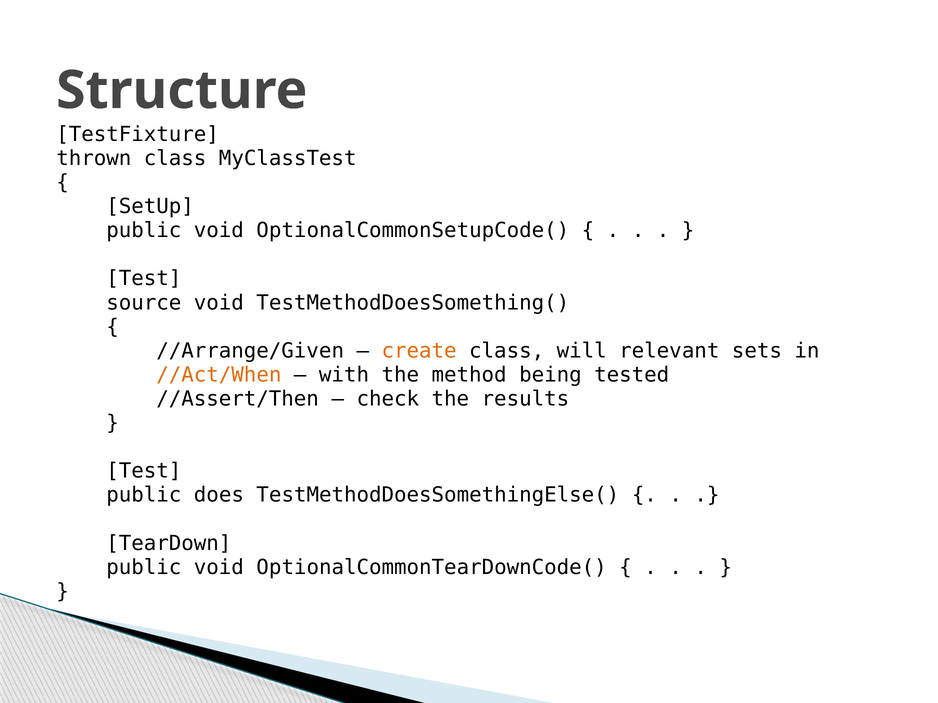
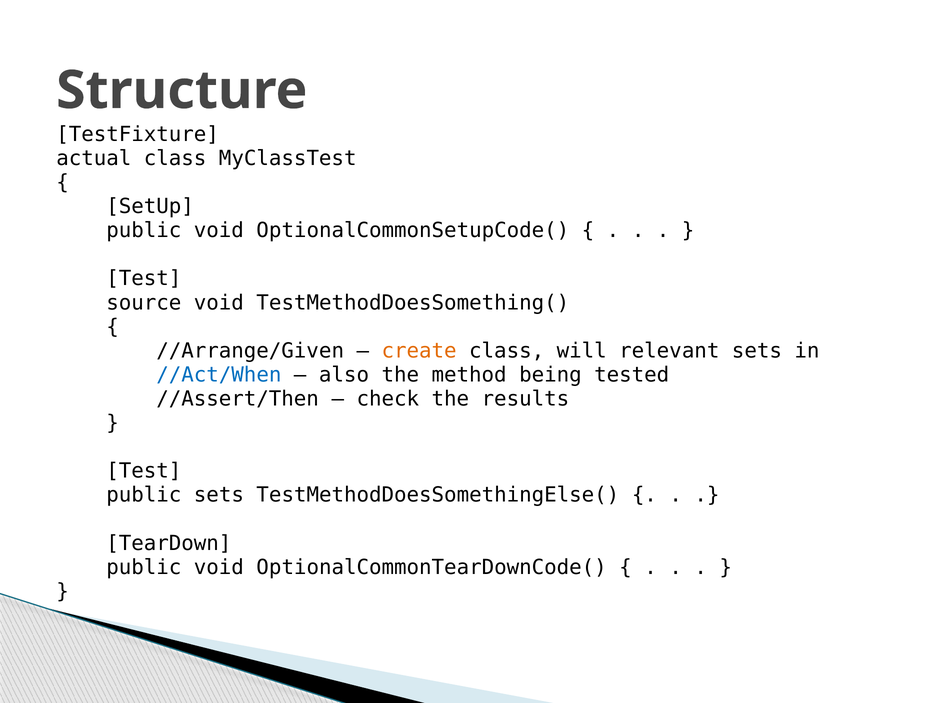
thrown: thrown -> actual
//Act/When colour: orange -> blue
with: with -> also
public does: does -> sets
